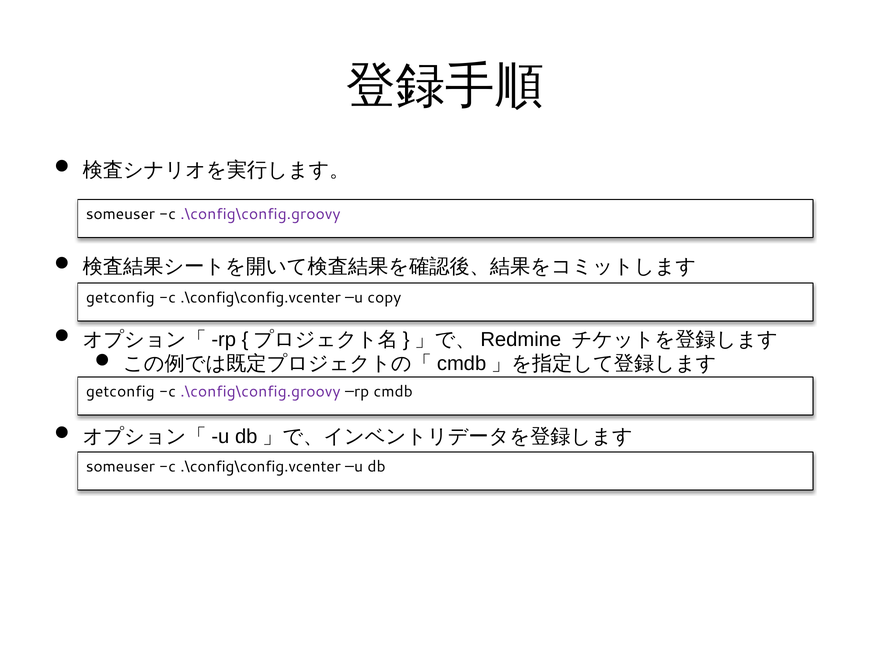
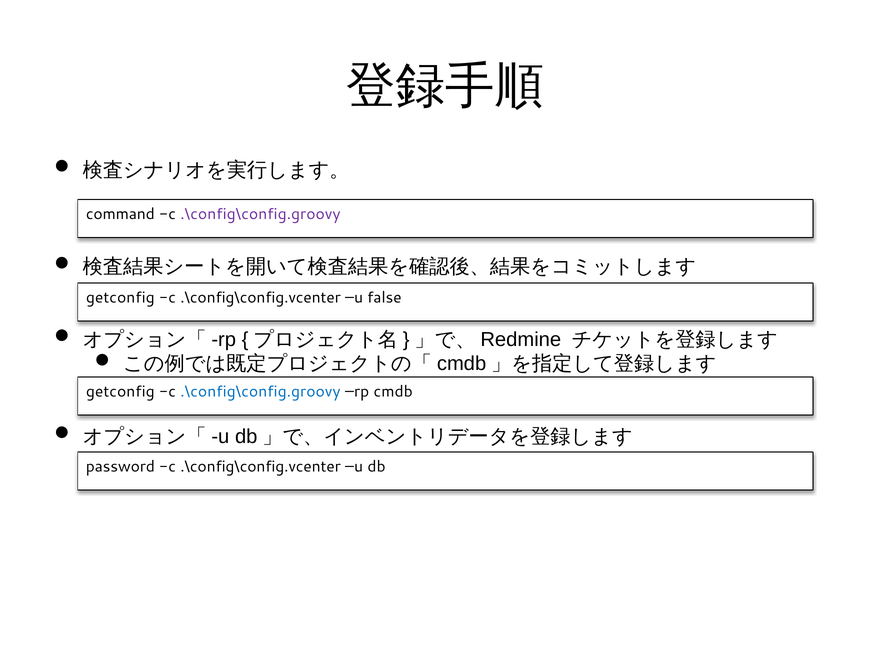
someuser at (120, 214): someuser -> command
copy: copy -> false
.\config\config.groovy at (260, 392) colour: purple -> blue
someuser at (120, 467): someuser -> password
